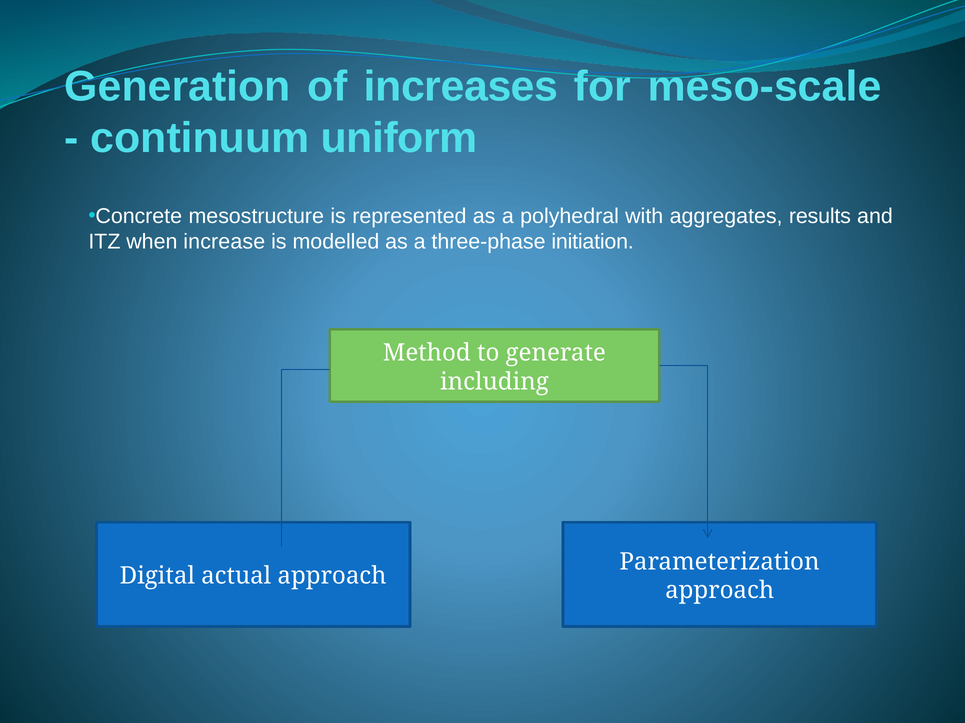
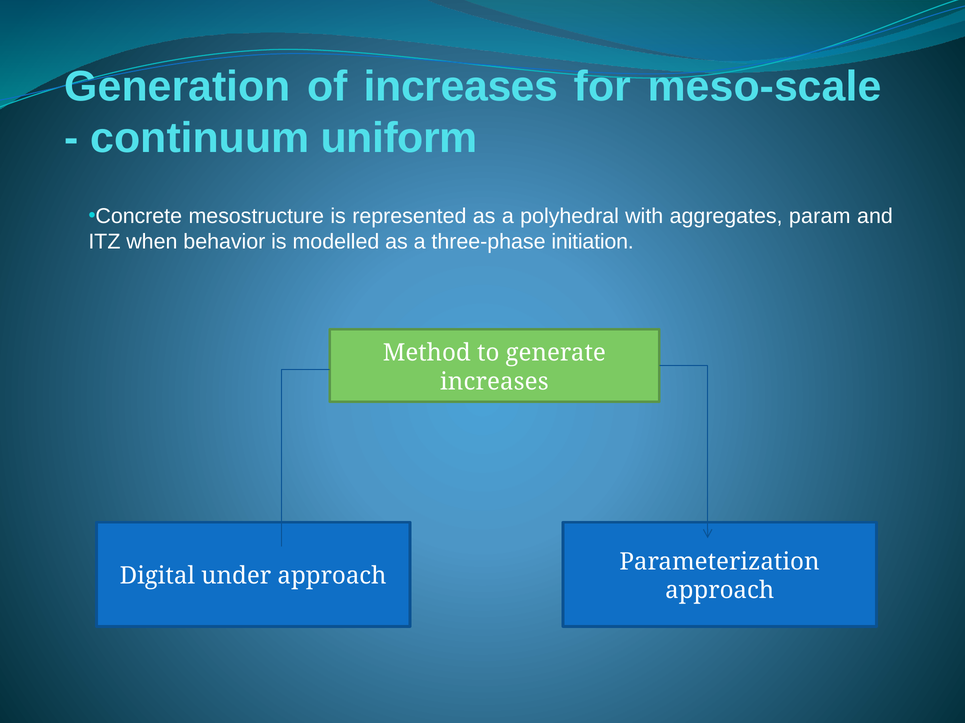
results: results -> param
increase: increase -> behavior
including at (494, 382): including -> increases
actual: actual -> under
